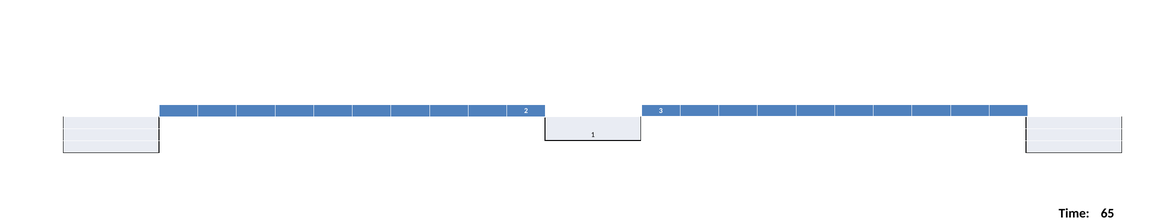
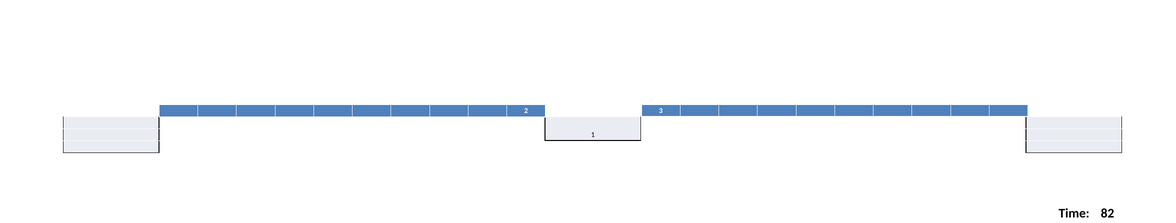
65: 65 -> 82
